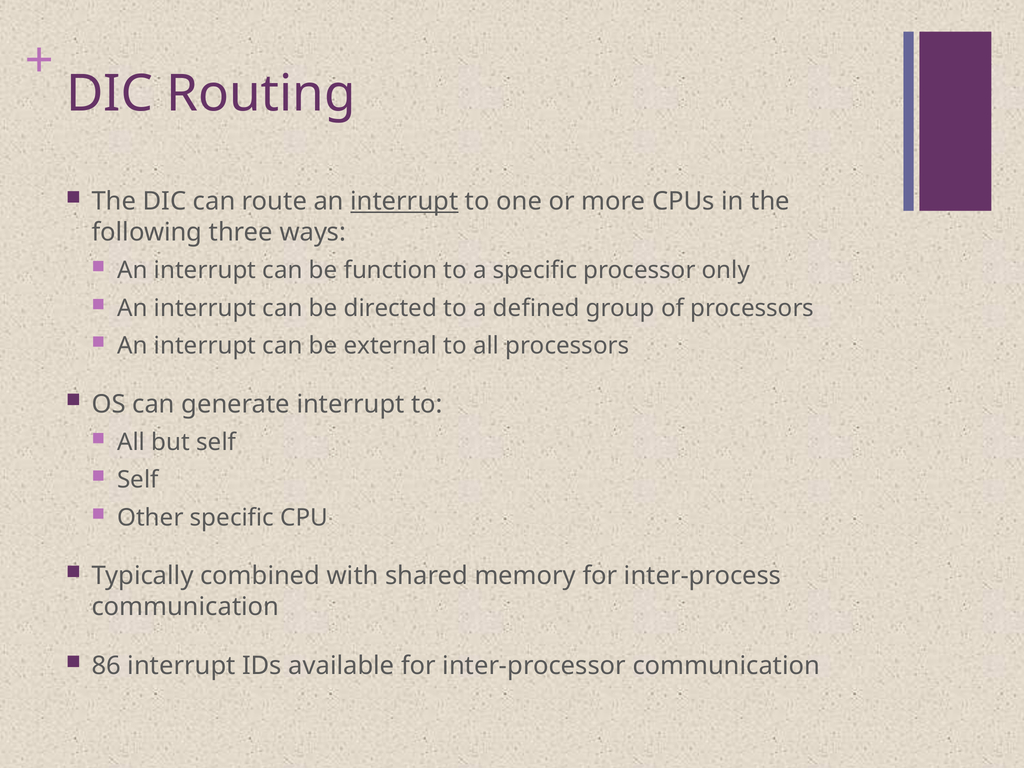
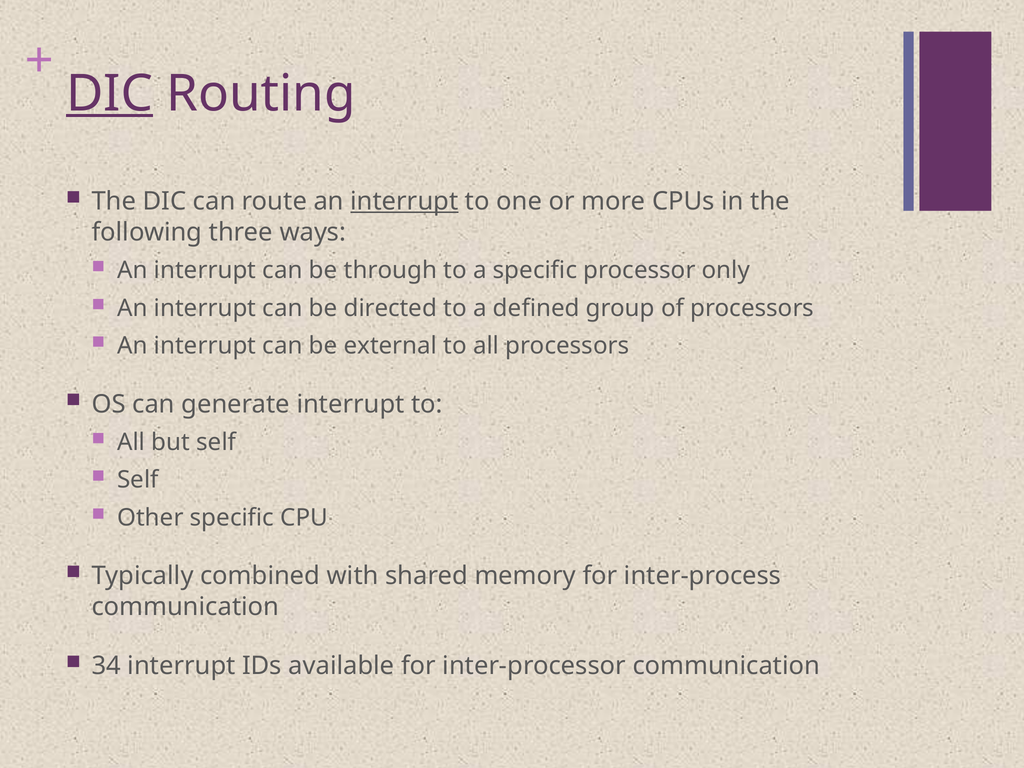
DIC at (110, 94) underline: none -> present
function: function -> through
86: 86 -> 34
